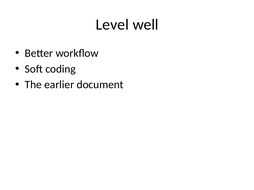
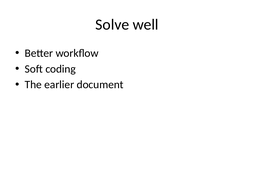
Level: Level -> Solve
